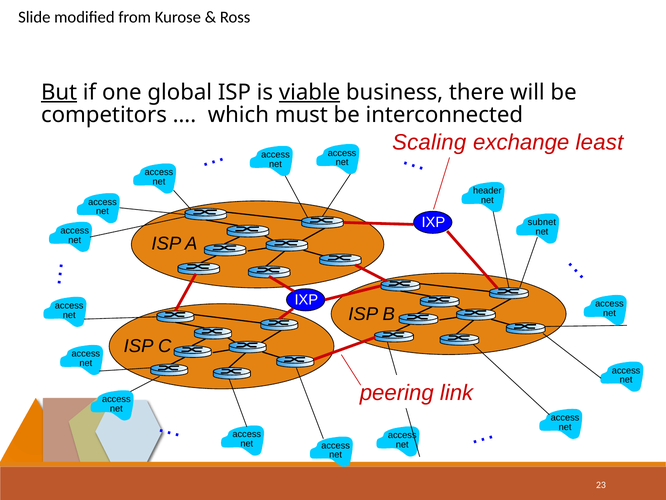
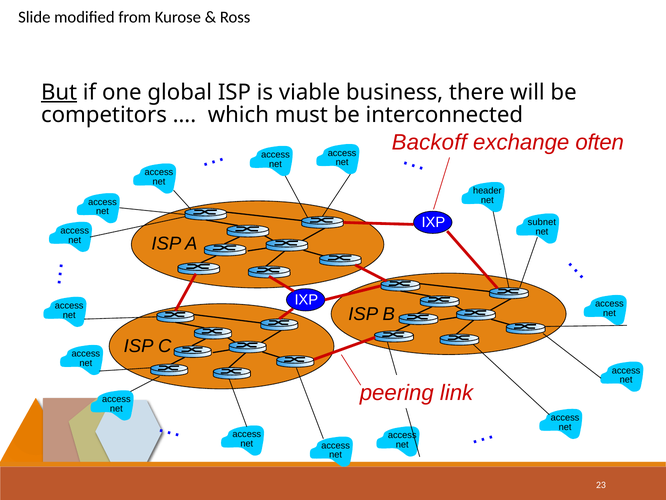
viable underline: present -> none
Scaling: Scaling -> Backoff
least: least -> often
